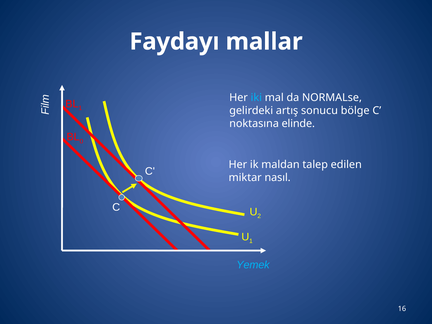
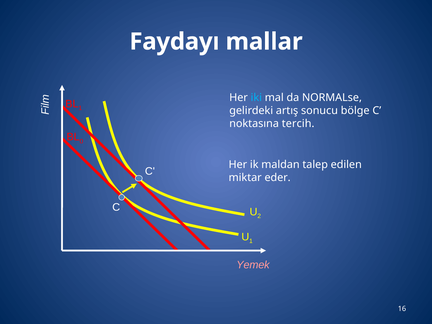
elinde: elinde -> tercih
nasıl: nasıl -> eder
Yemek colour: light blue -> pink
